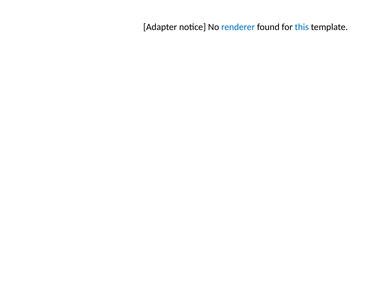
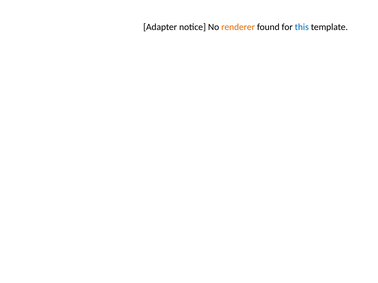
renderer colour: blue -> orange
